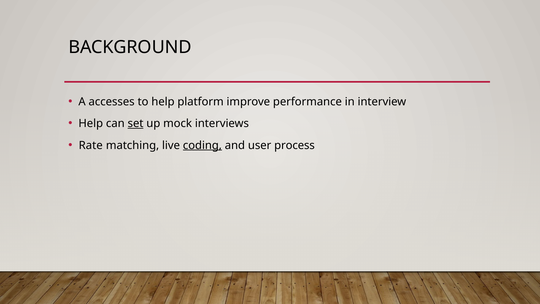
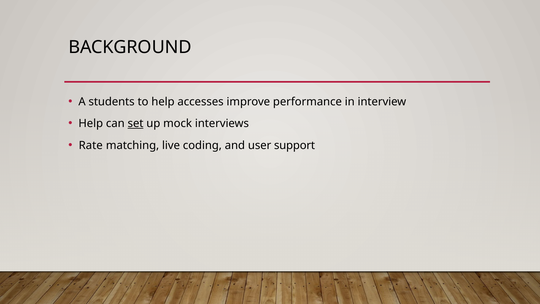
accesses: accesses -> students
platform: platform -> accesses
coding underline: present -> none
process: process -> support
